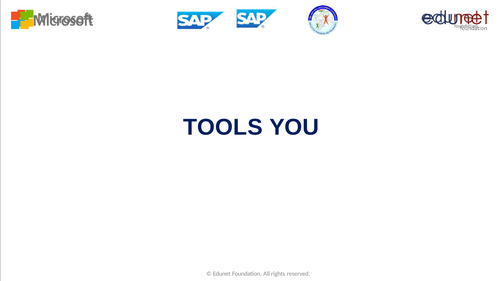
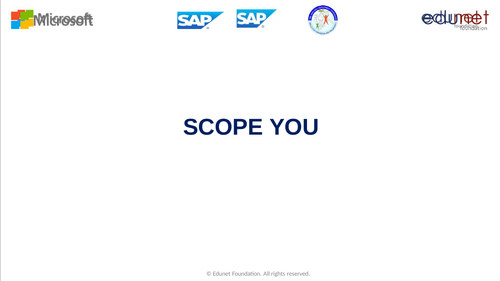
TOOLS: TOOLS -> SCOPE
